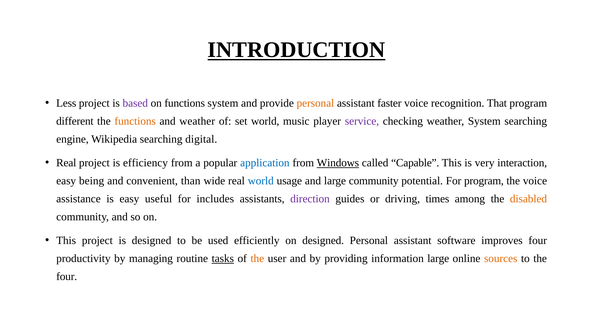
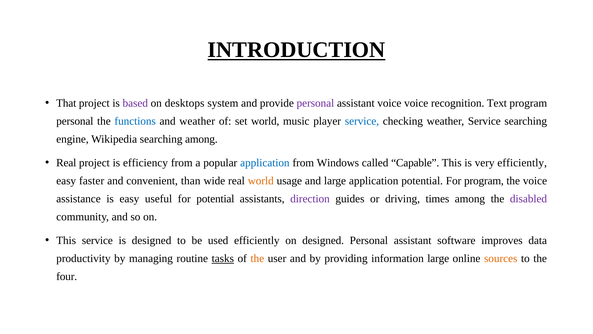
Less: Less -> That
on functions: functions -> desktops
personal at (315, 103) colour: orange -> purple
assistant faster: faster -> voice
That: That -> Text
different at (75, 121): different -> personal
functions at (135, 121) colour: orange -> blue
service at (362, 121) colour: purple -> blue
weather System: System -> Service
searching digital: digital -> among
Windows underline: present -> none
very interaction: interaction -> efficiently
being: being -> faster
world at (261, 181) colour: blue -> orange
large community: community -> application
for includes: includes -> potential
disabled colour: orange -> purple
This project: project -> service
improves four: four -> data
